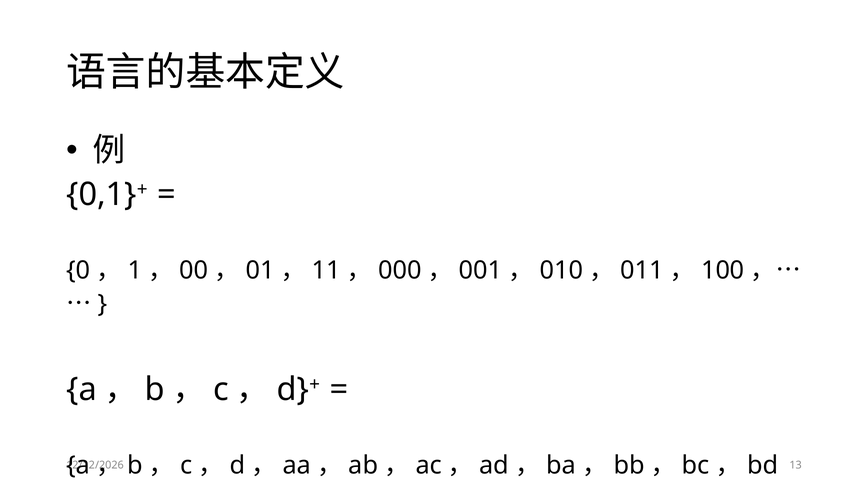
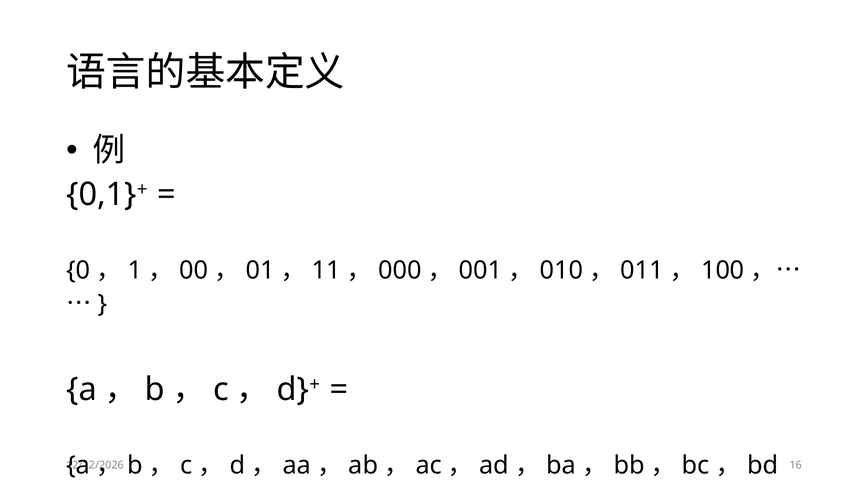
13: 13 -> 16
